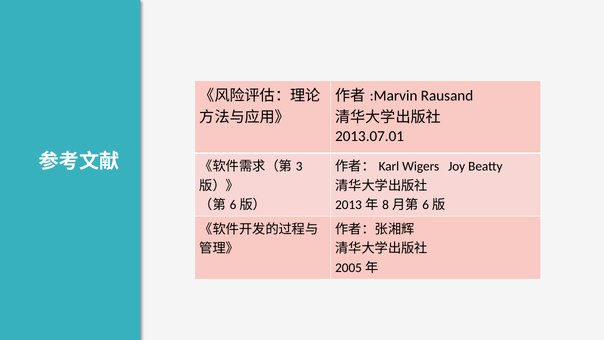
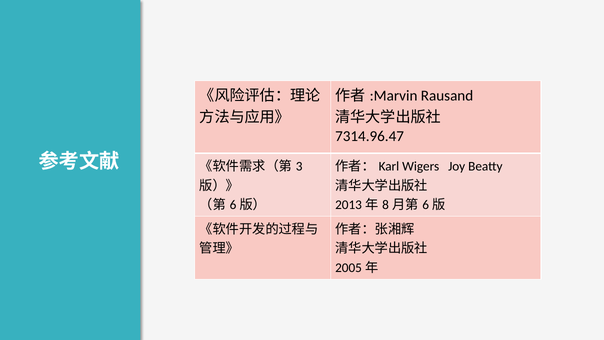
2013.07.01: 2013.07.01 -> 7314.96.47
